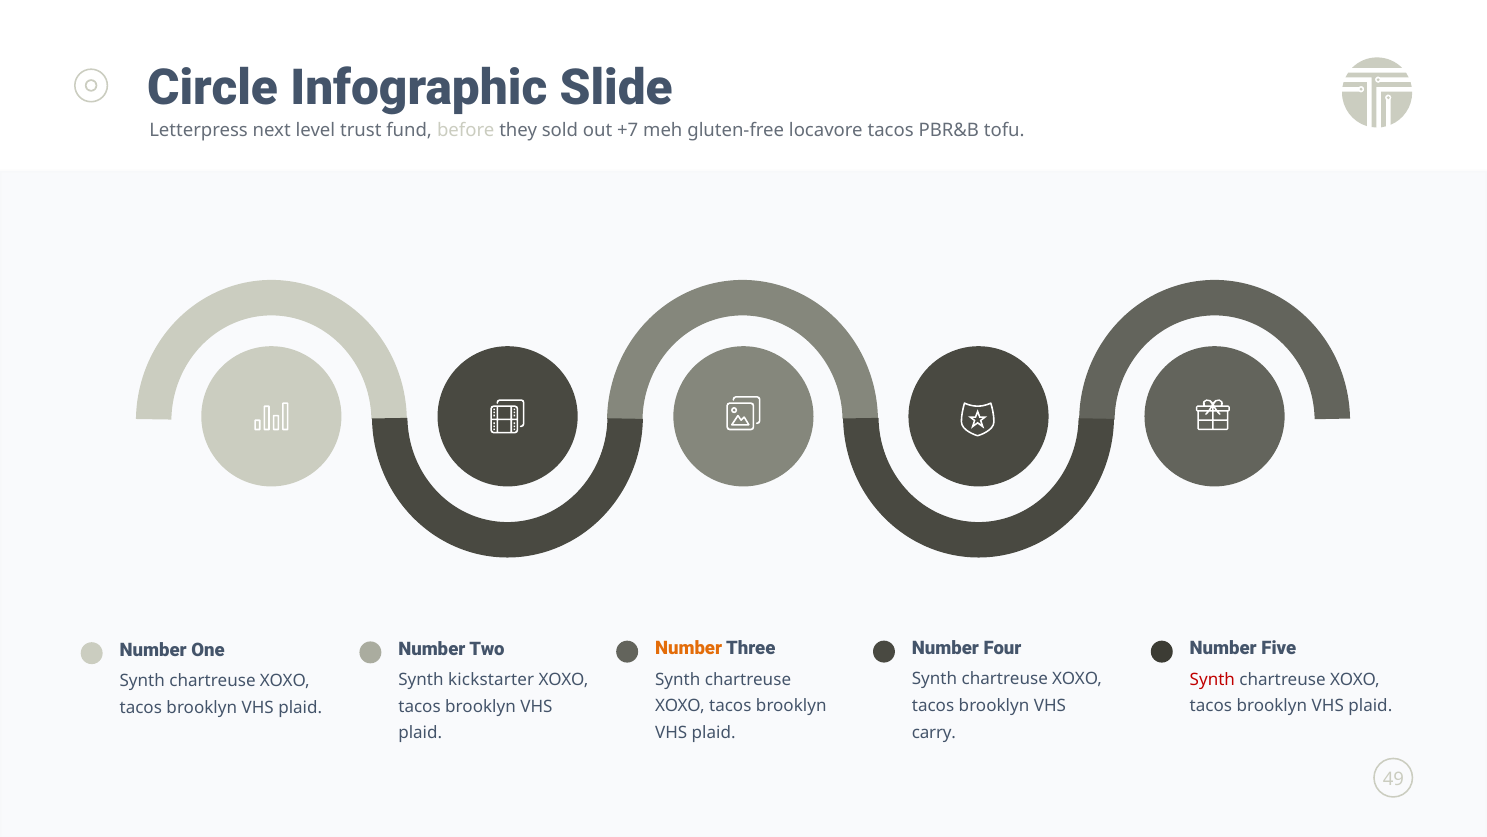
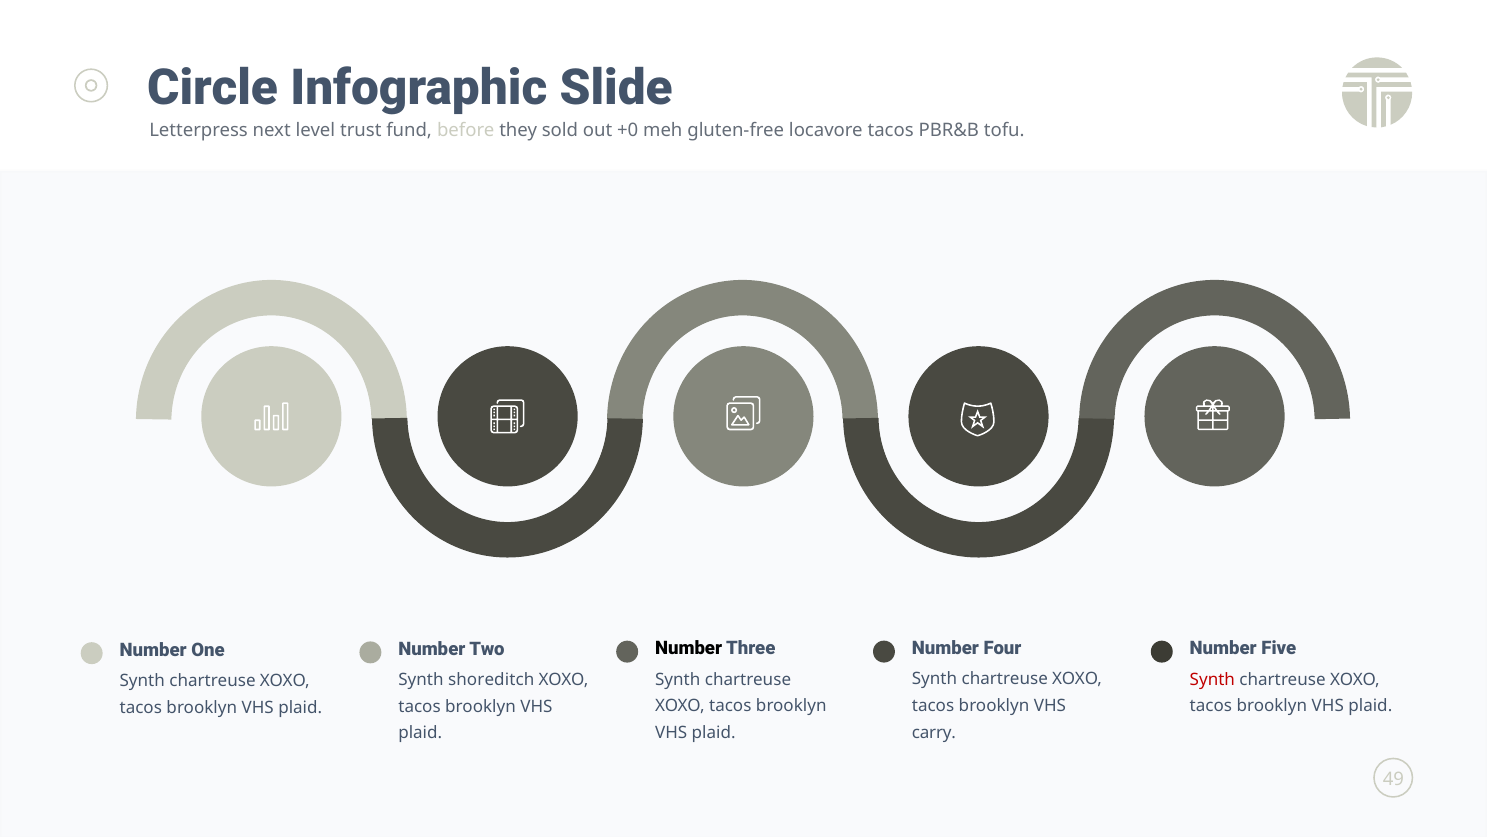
+7: +7 -> +0
Number at (689, 648) colour: orange -> black
kickstarter: kickstarter -> shoreditch
